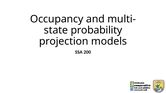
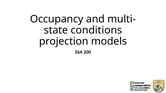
probability: probability -> conditions
